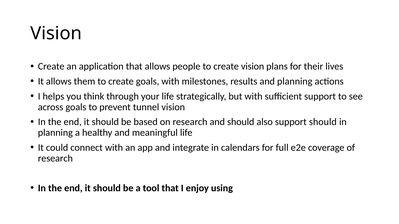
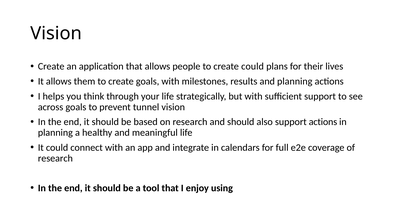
create vision: vision -> could
support should: should -> actions
